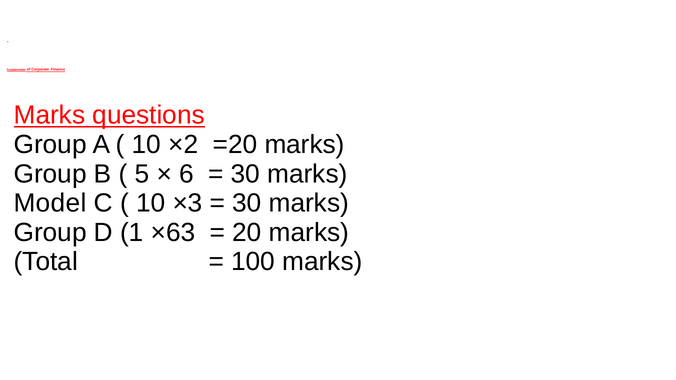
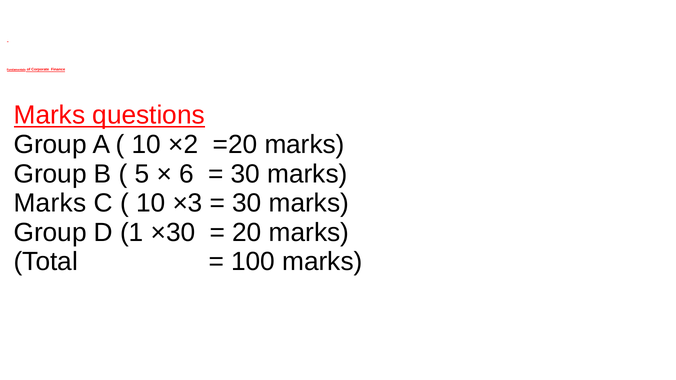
Model at (50, 203): Model -> Marks
×63: ×63 -> ×30
